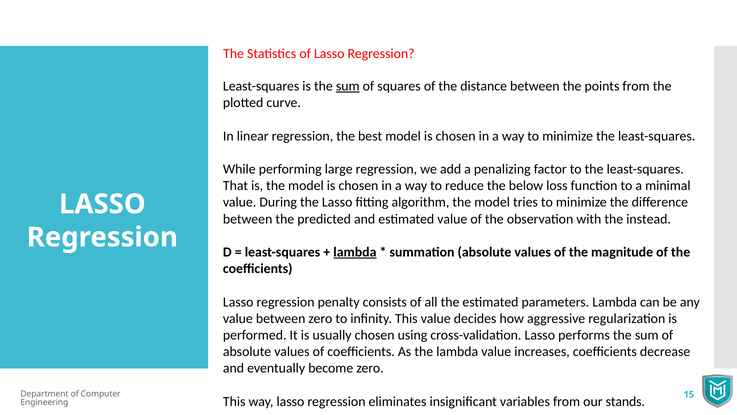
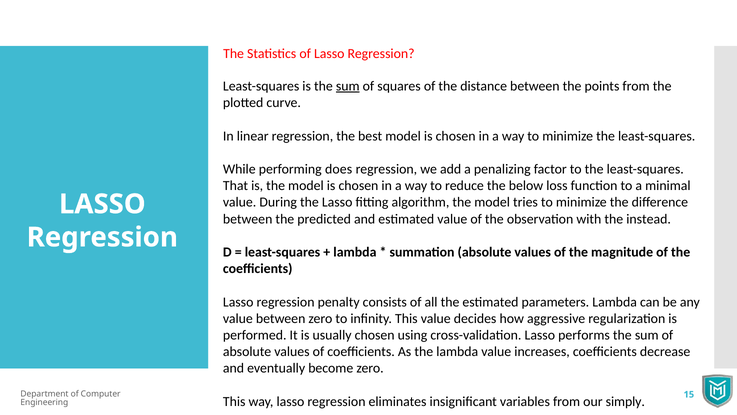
large: large -> does
lambda at (355, 252) underline: present -> none
stands: stands -> simply
